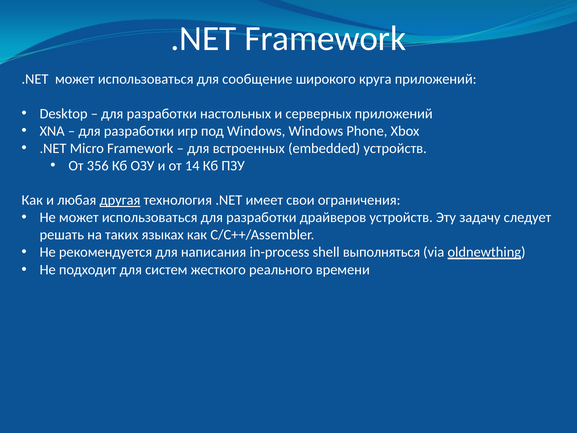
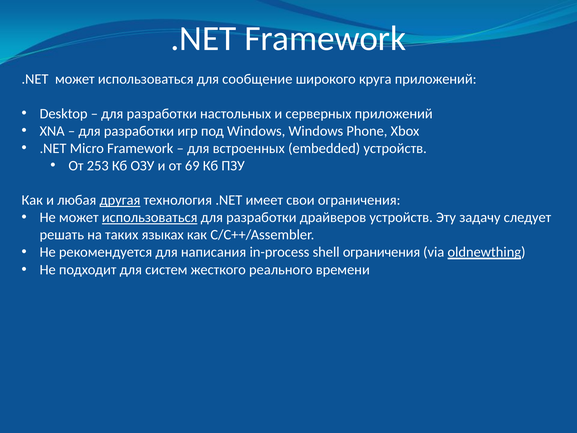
356: 356 -> 253
14: 14 -> 69
использоваться at (150, 217) underline: none -> present
shell выполняться: выполняться -> ограничения
